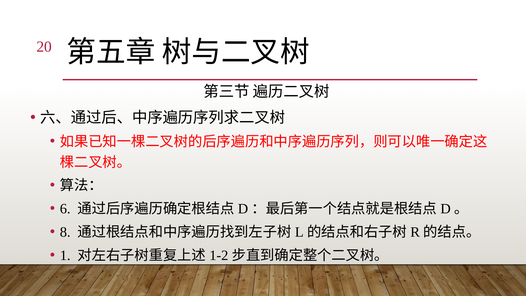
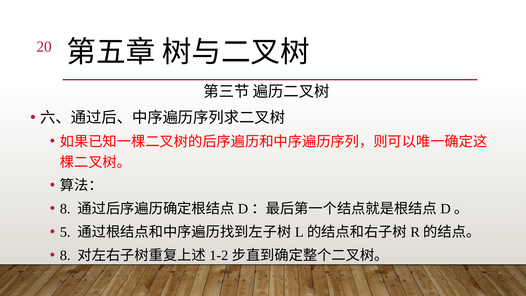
6 at (65, 209): 6 -> 8
8: 8 -> 5
1 at (65, 255): 1 -> 8
